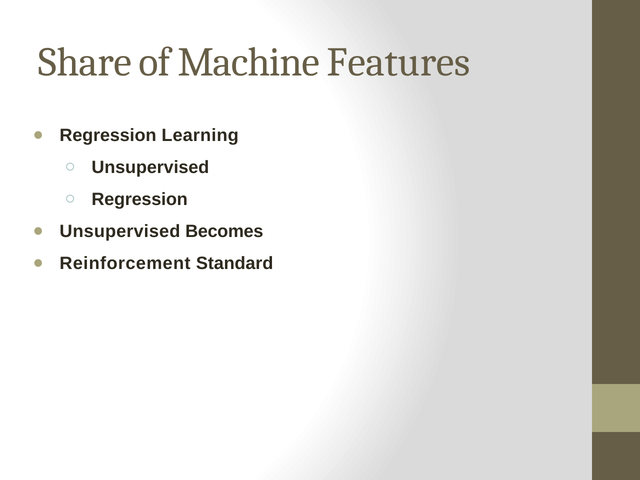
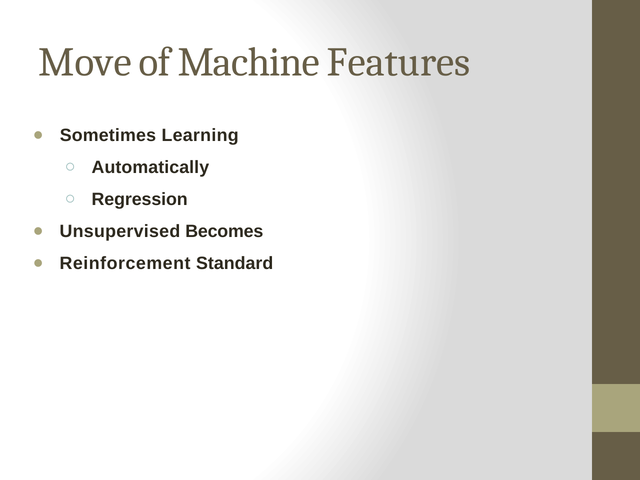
Share: Share -> Move
Regression at (108, 135): Regression -> Sometimes
Unsupervised at (150, 167): Unsupervised -> Automatically
